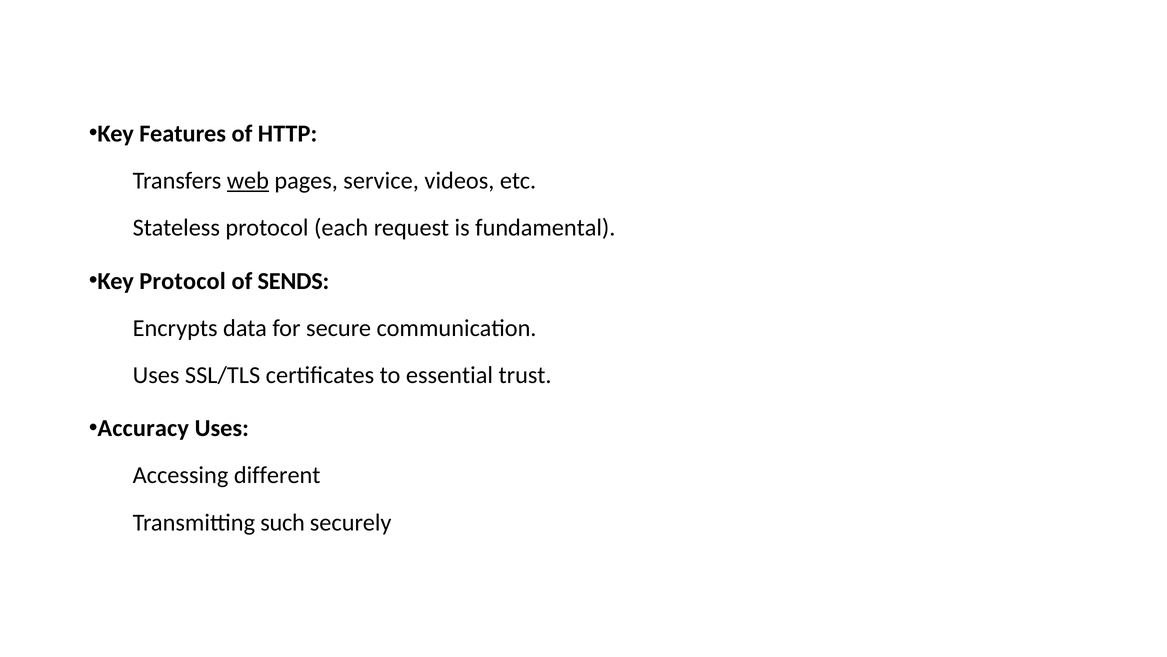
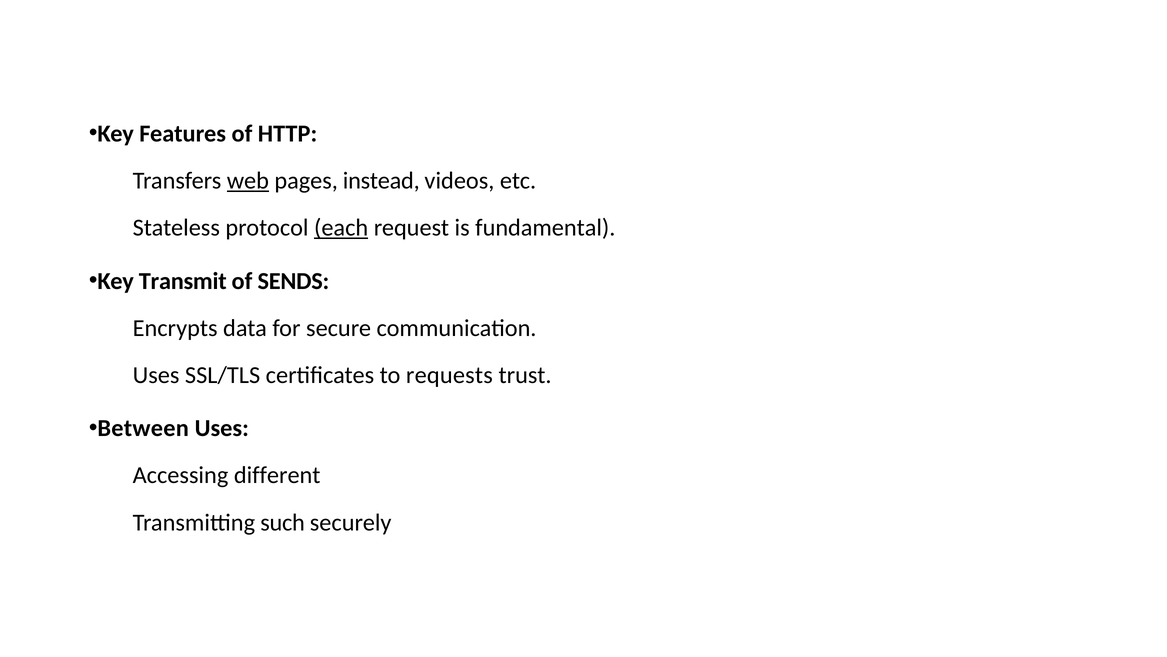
service: service -> instead
each underline: none -> present
Key Protocol: Protocol -> Transmit
essential: essential -> requests
Accuracy: Accuracy -> Between
